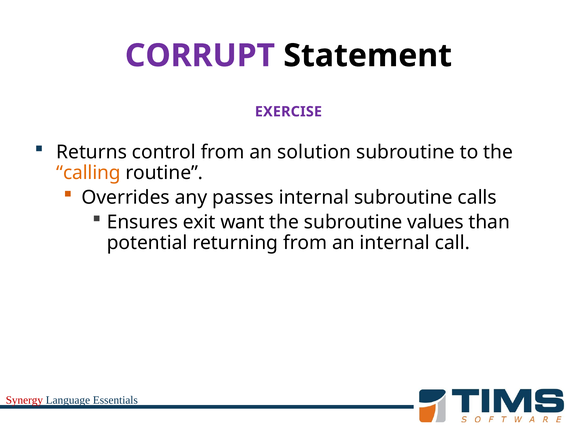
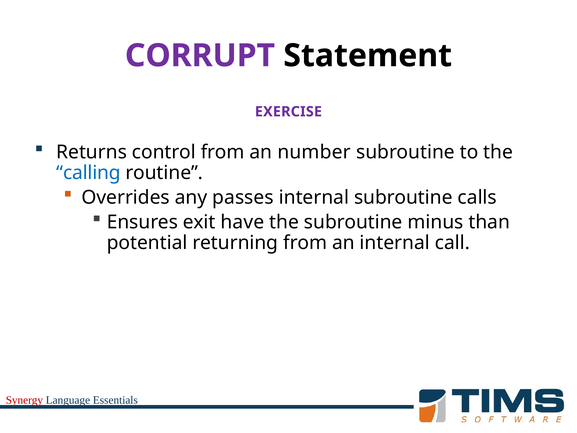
solution: solution -> number
calling colour: orange -> blue
want: want -> have
values: values -> minus
